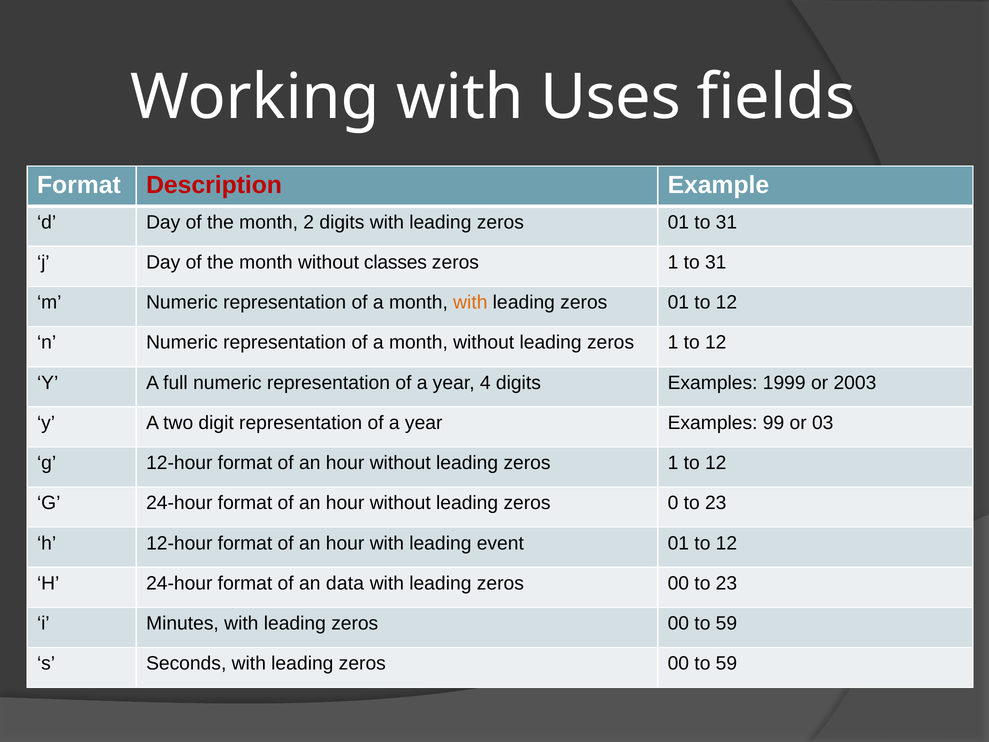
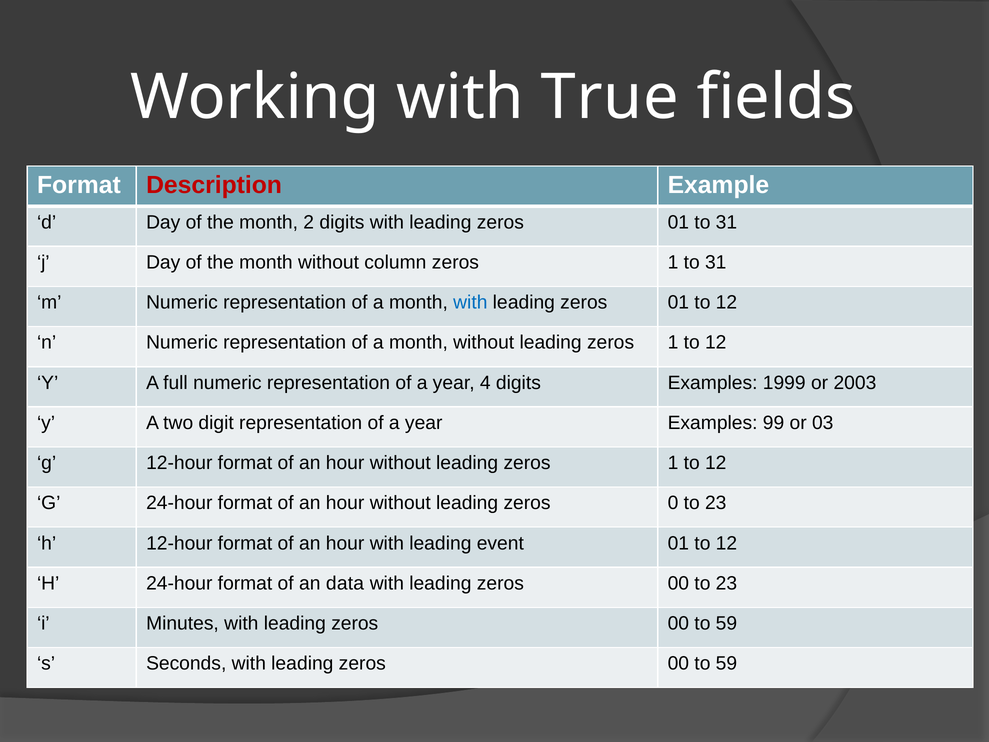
Uses: Uses -> True
classes: classes -> column
with at (470, 302) colour: orange -> blue
